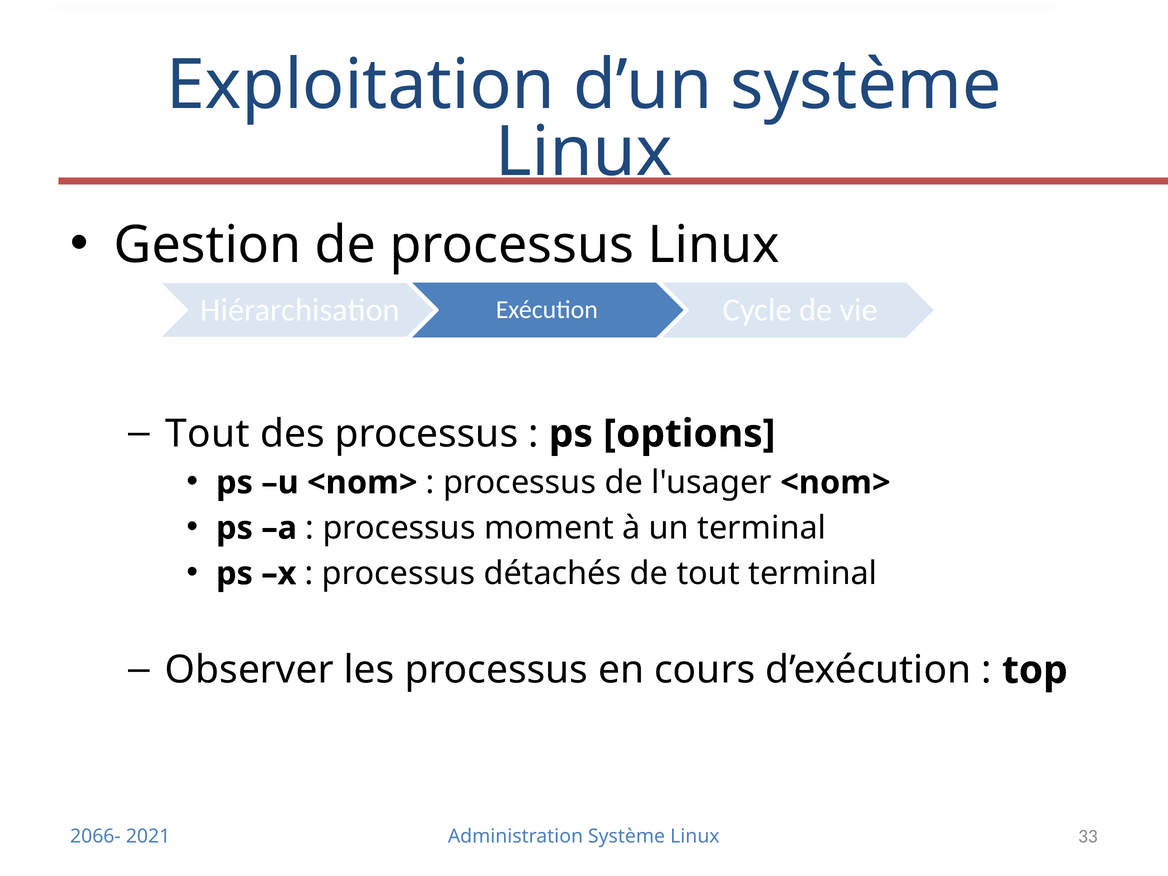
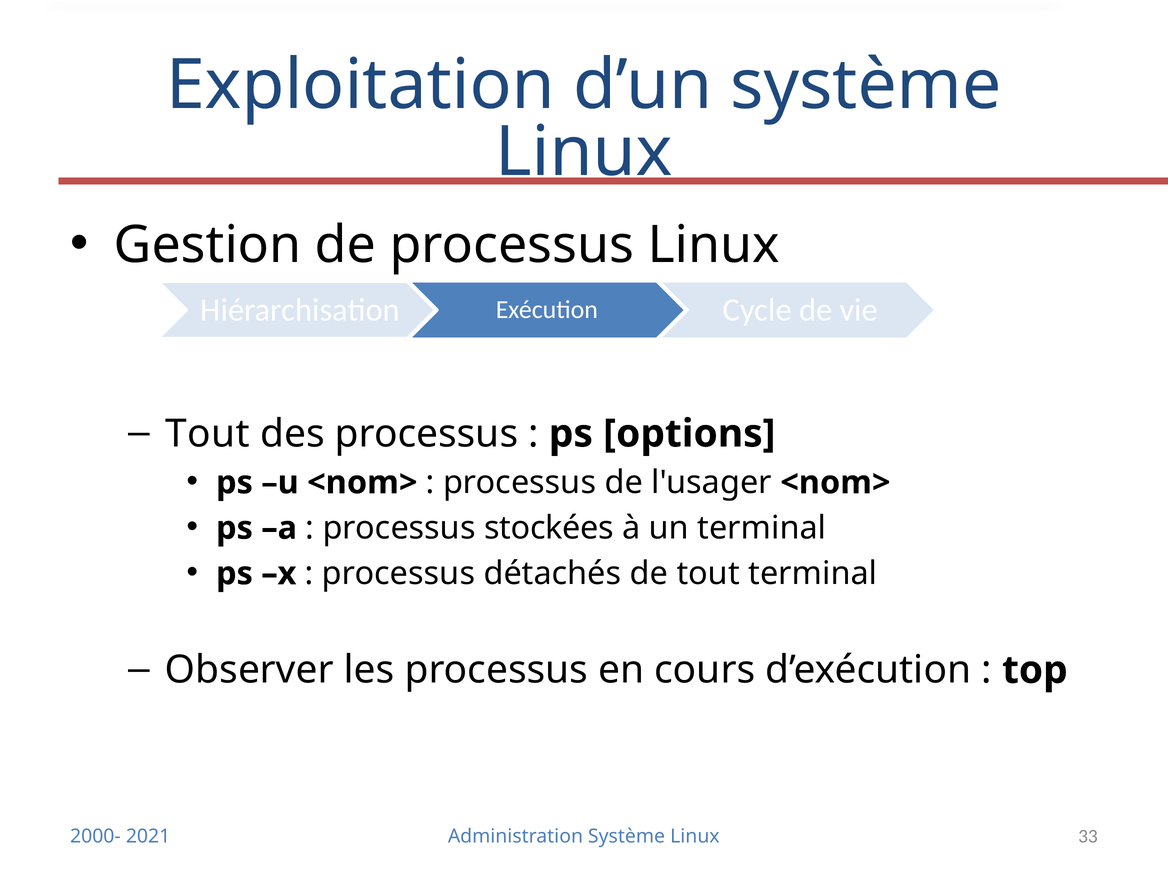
moment: moment -> stockées
2066-: 2066- -> 2000-
